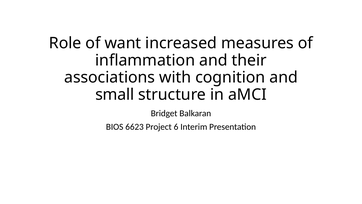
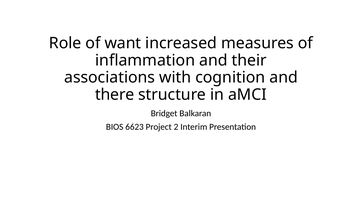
small: small -> there
6: 6 -> 2
